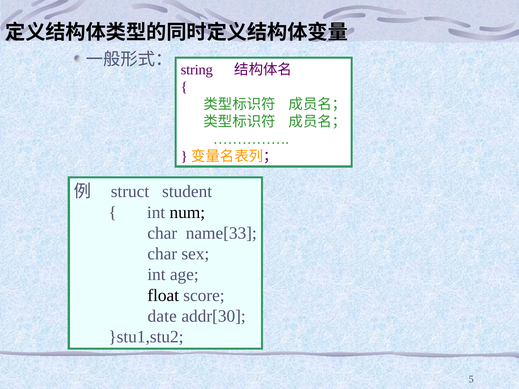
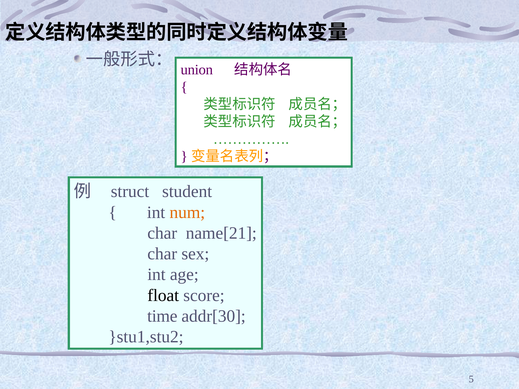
string: string -> union
num colour: black -> orange
name[33: name[33 -> name[21
date: date -> time
